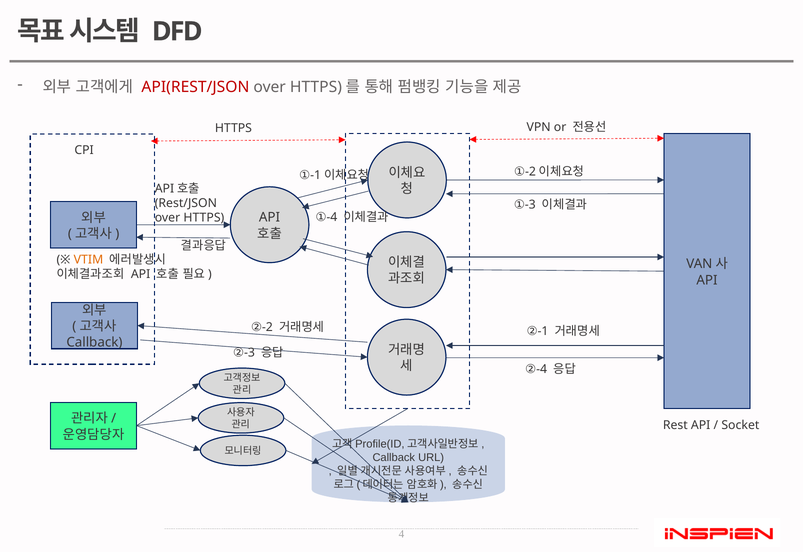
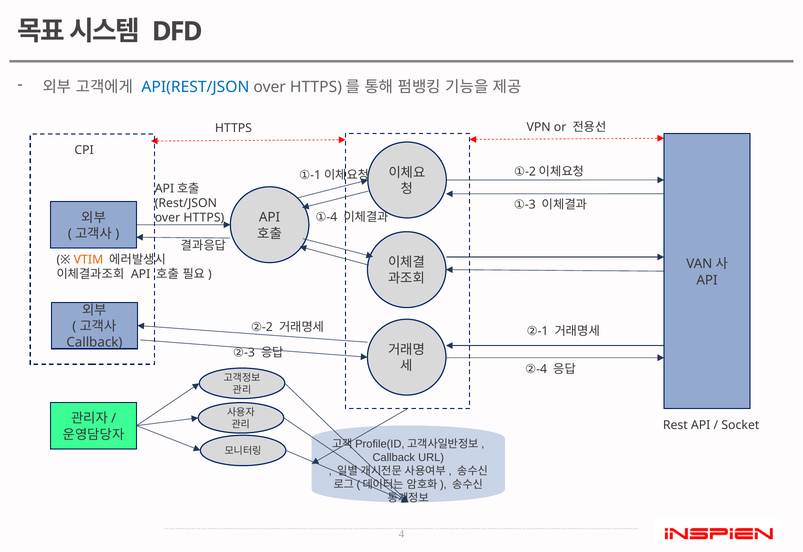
API(REST/JSON colour: red -> blue
